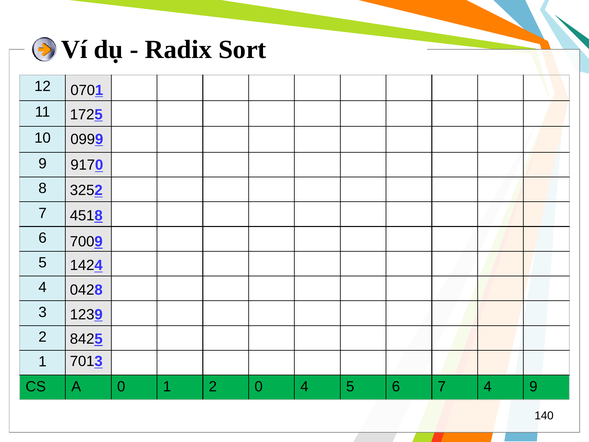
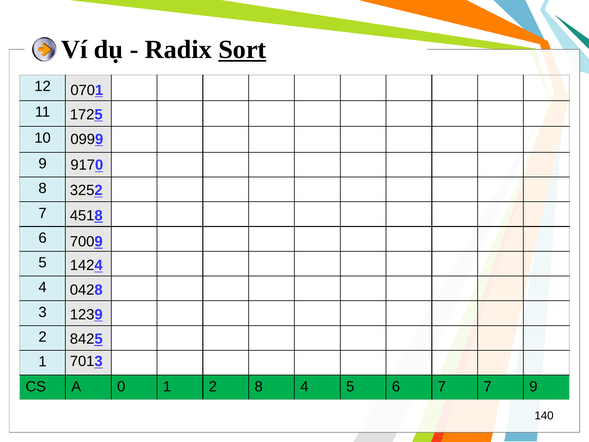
Sort underline: none -> present
2 0: 0 -> 8
7 4: 4 -> 7
